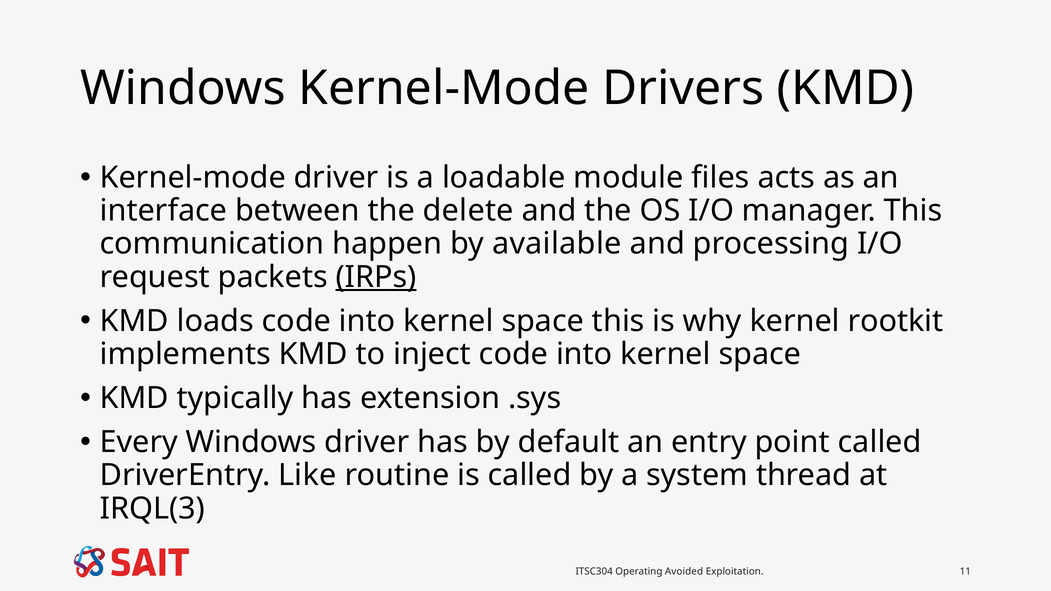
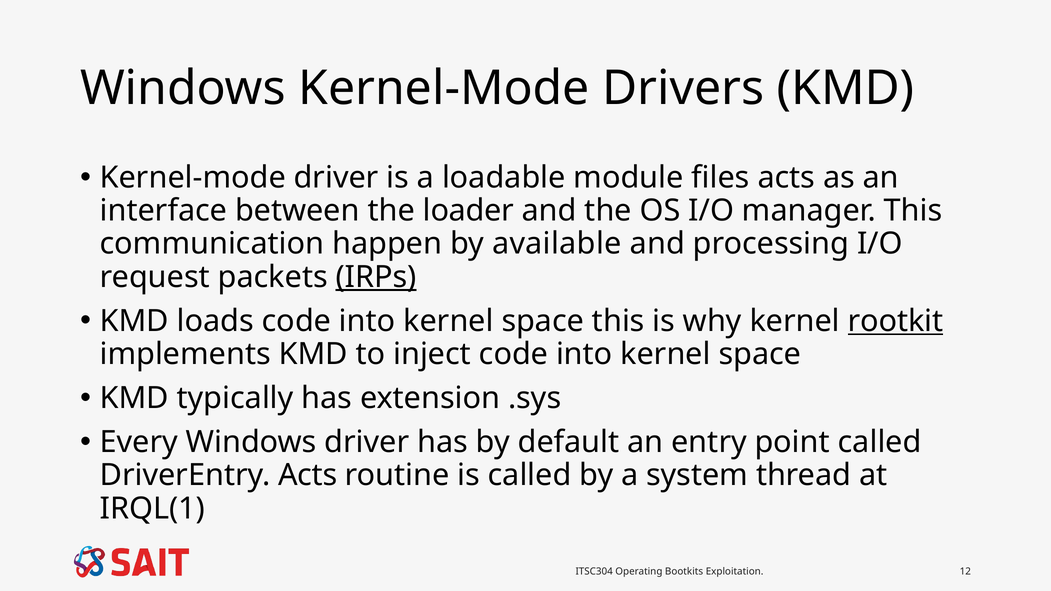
delete: delete -> loader
rootkit underline: none -> present
DriverEntry Like: Like -> Acts
IRQL(3: IRQL(3 -> IRQL(1
Avoided: Avoided -> Bootkits
11: 11 -> 12
